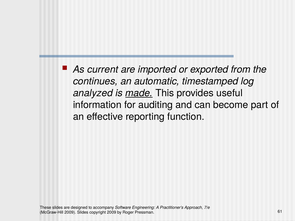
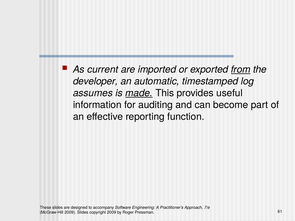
from underline: none -> present
continues: continues -> developer
analyzed: analyzed -> assumes
